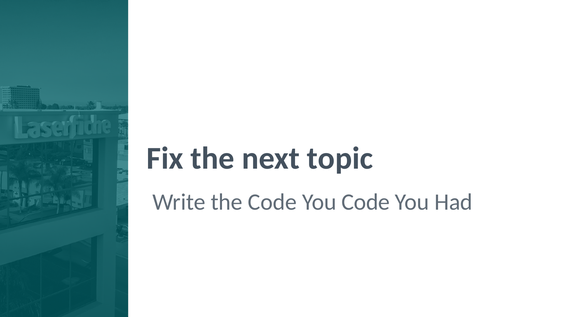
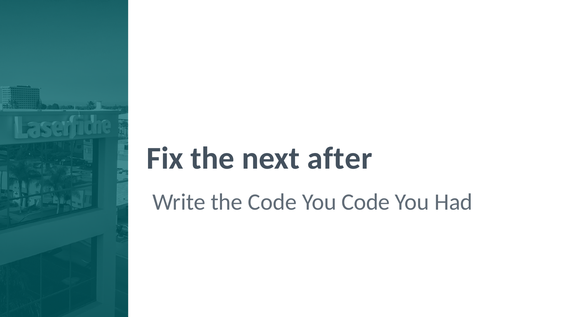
topic: topic -> after
